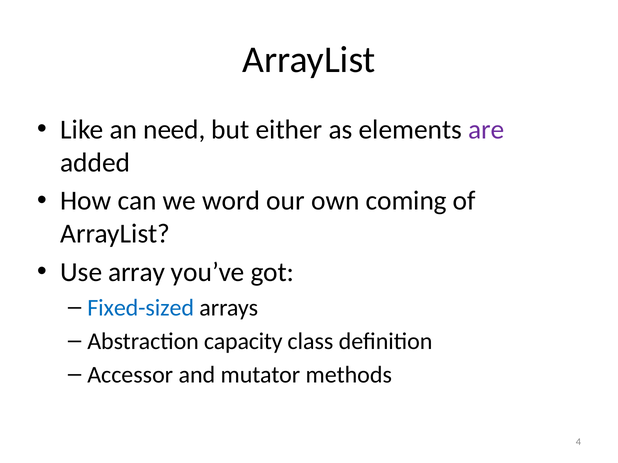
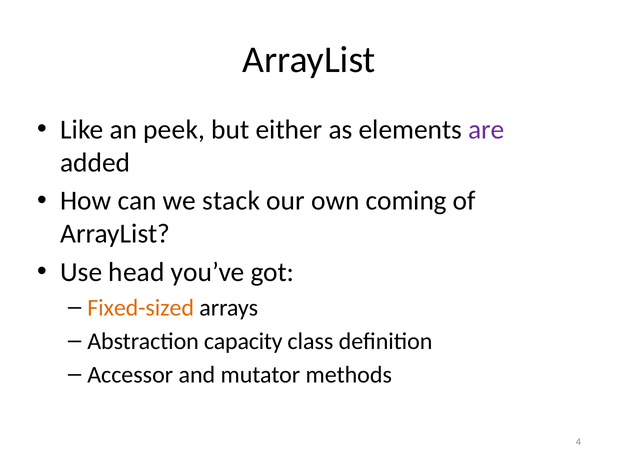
need: need -> peek
word: word -> stack
array: array -> head
Fixed-sized colour: blue -> orange
